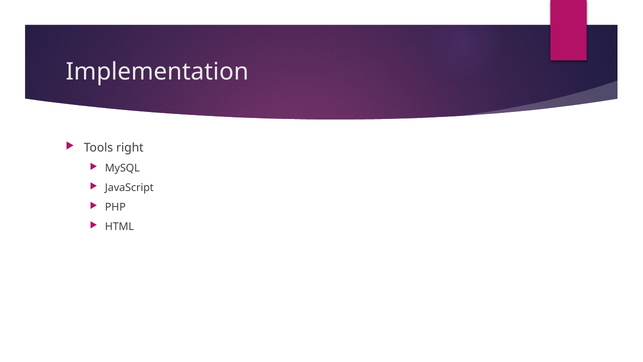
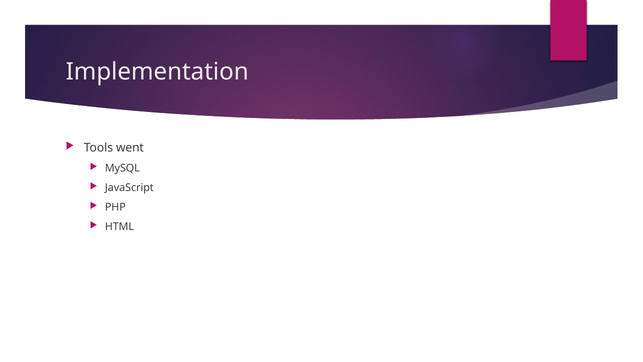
right: right -> went
